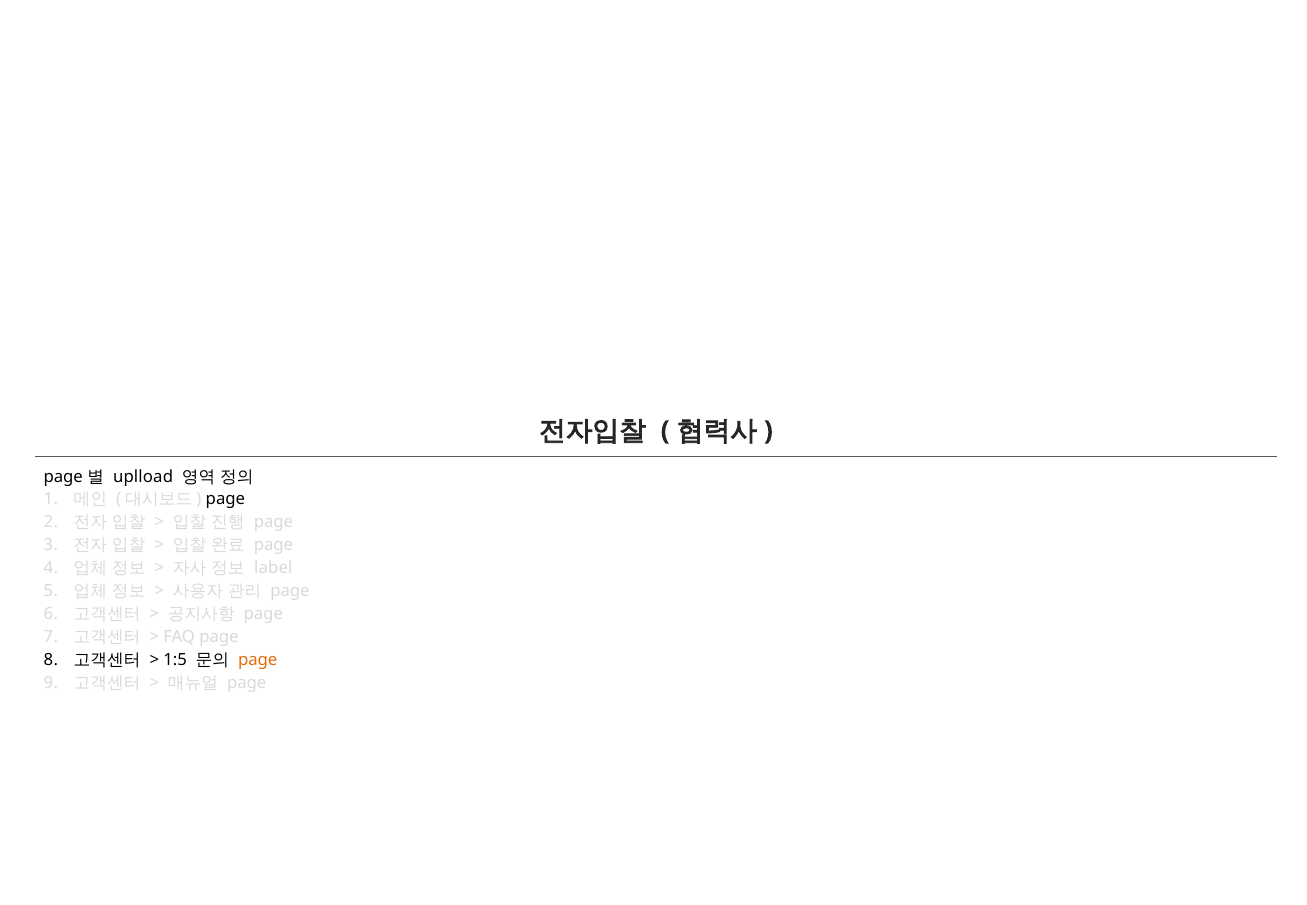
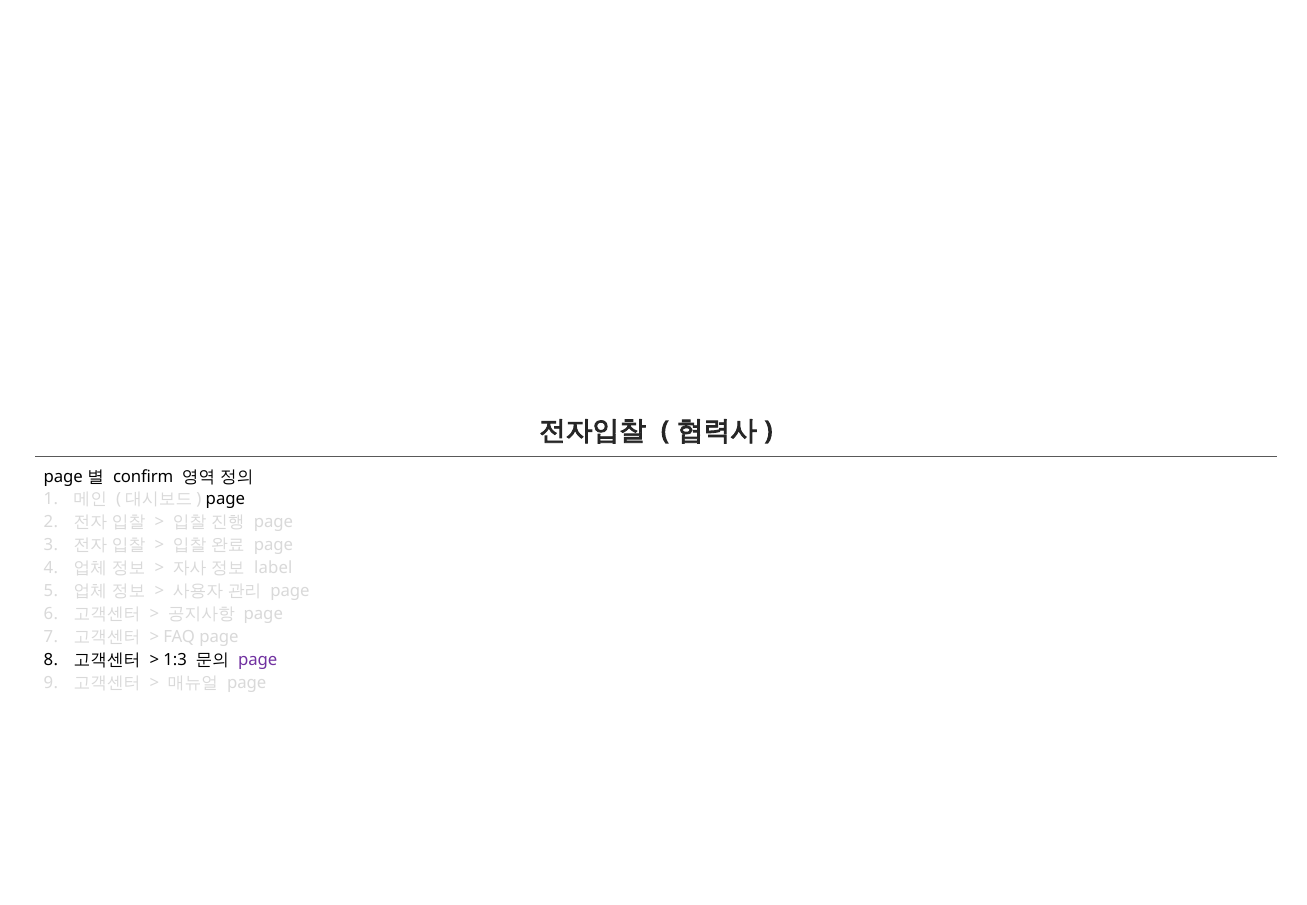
uplload: uplload -> confirm
1:5: 1:5 -> 1:3
page at (258, 660) colour: orange -> purple
